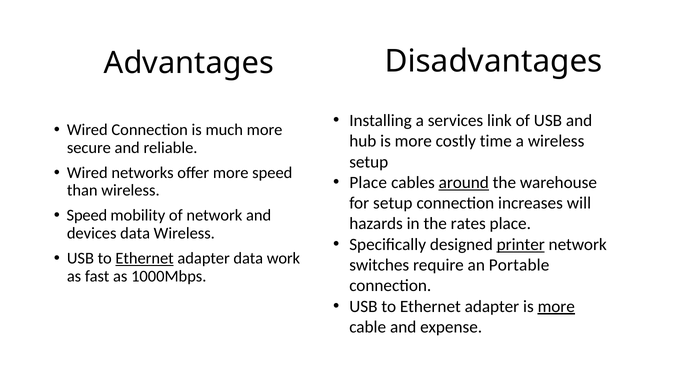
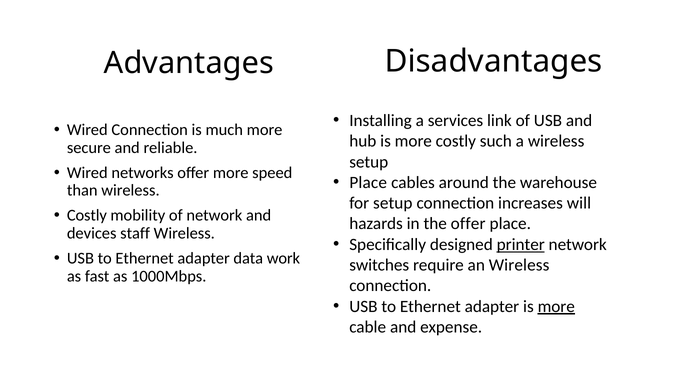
time: time -> such
around underline: present -> none
Speed at (87, 216): Speed -> Costly
the rates: rates -> offer
devices data: data -> staff
Ethernet at (145, 258) underline: present -> none
an Portable: Portable -> Wireless
